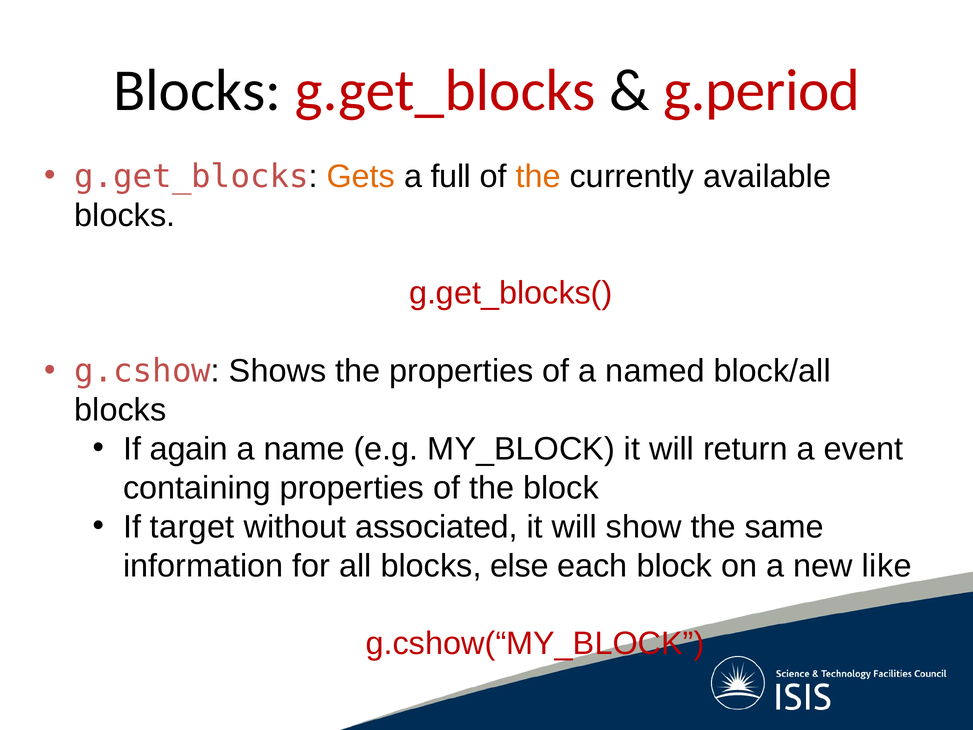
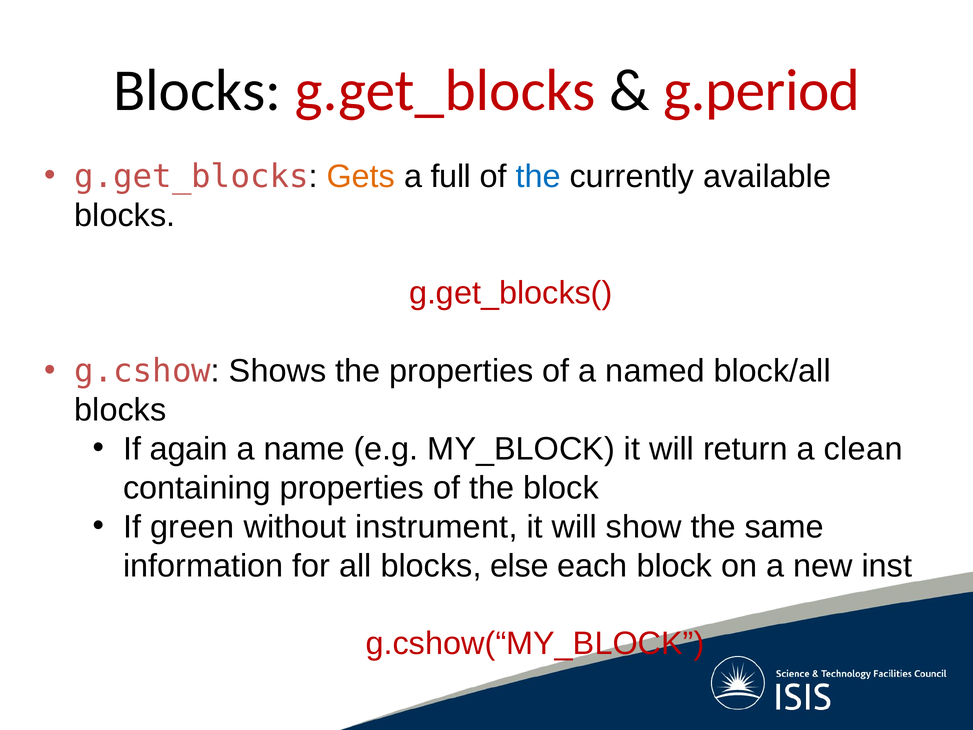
the at (538, 176) colour: orange -> blue
event: event -> clean
target: target -> green
associated: associated -> instrument
like: like -> inst
